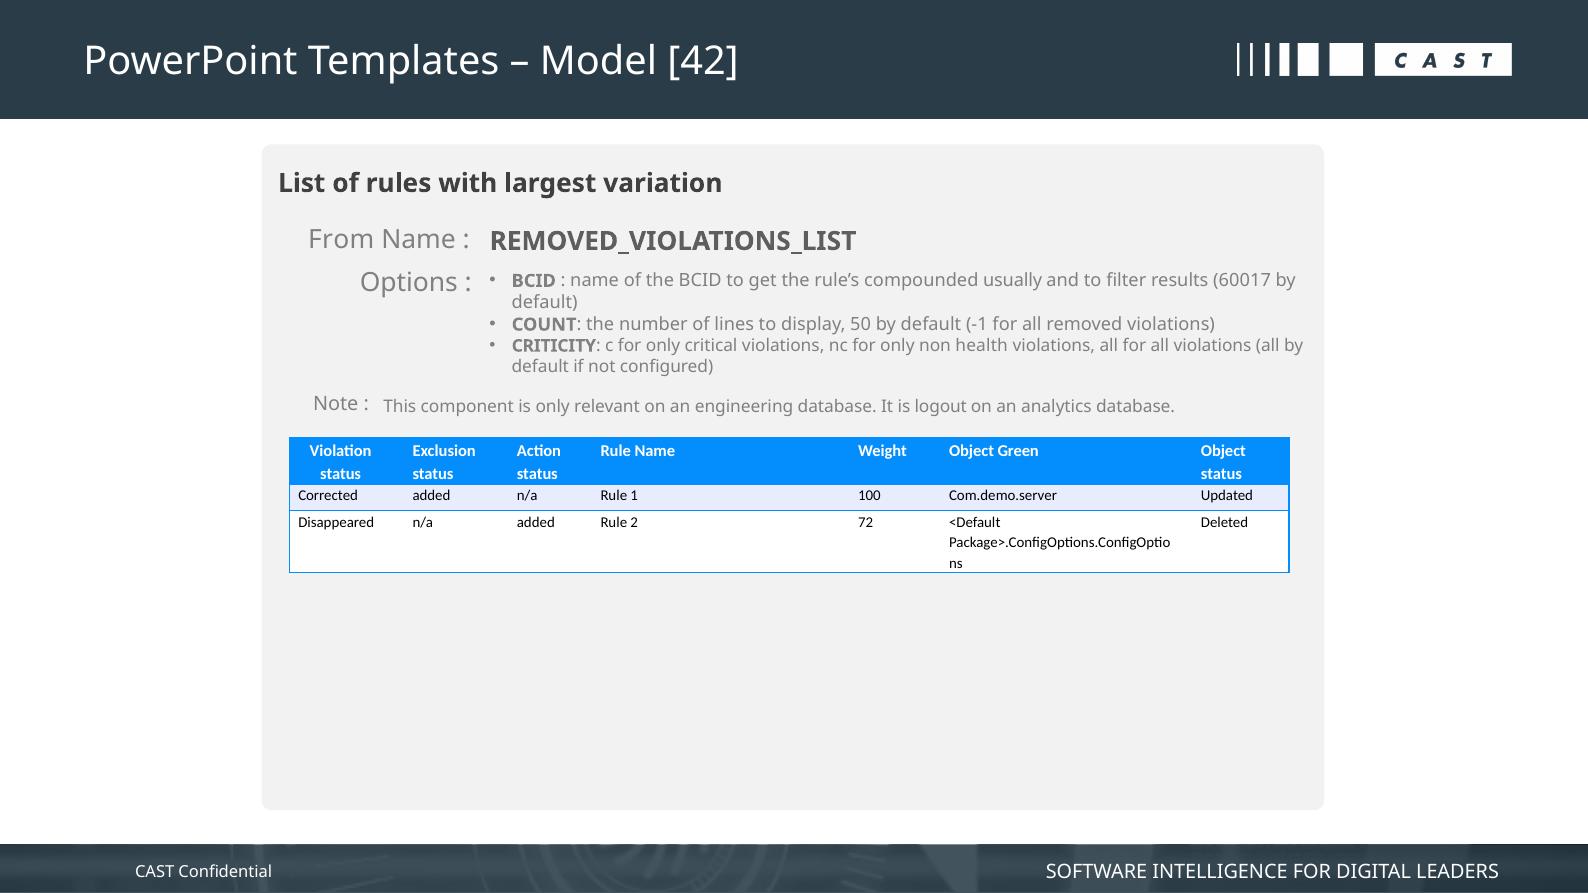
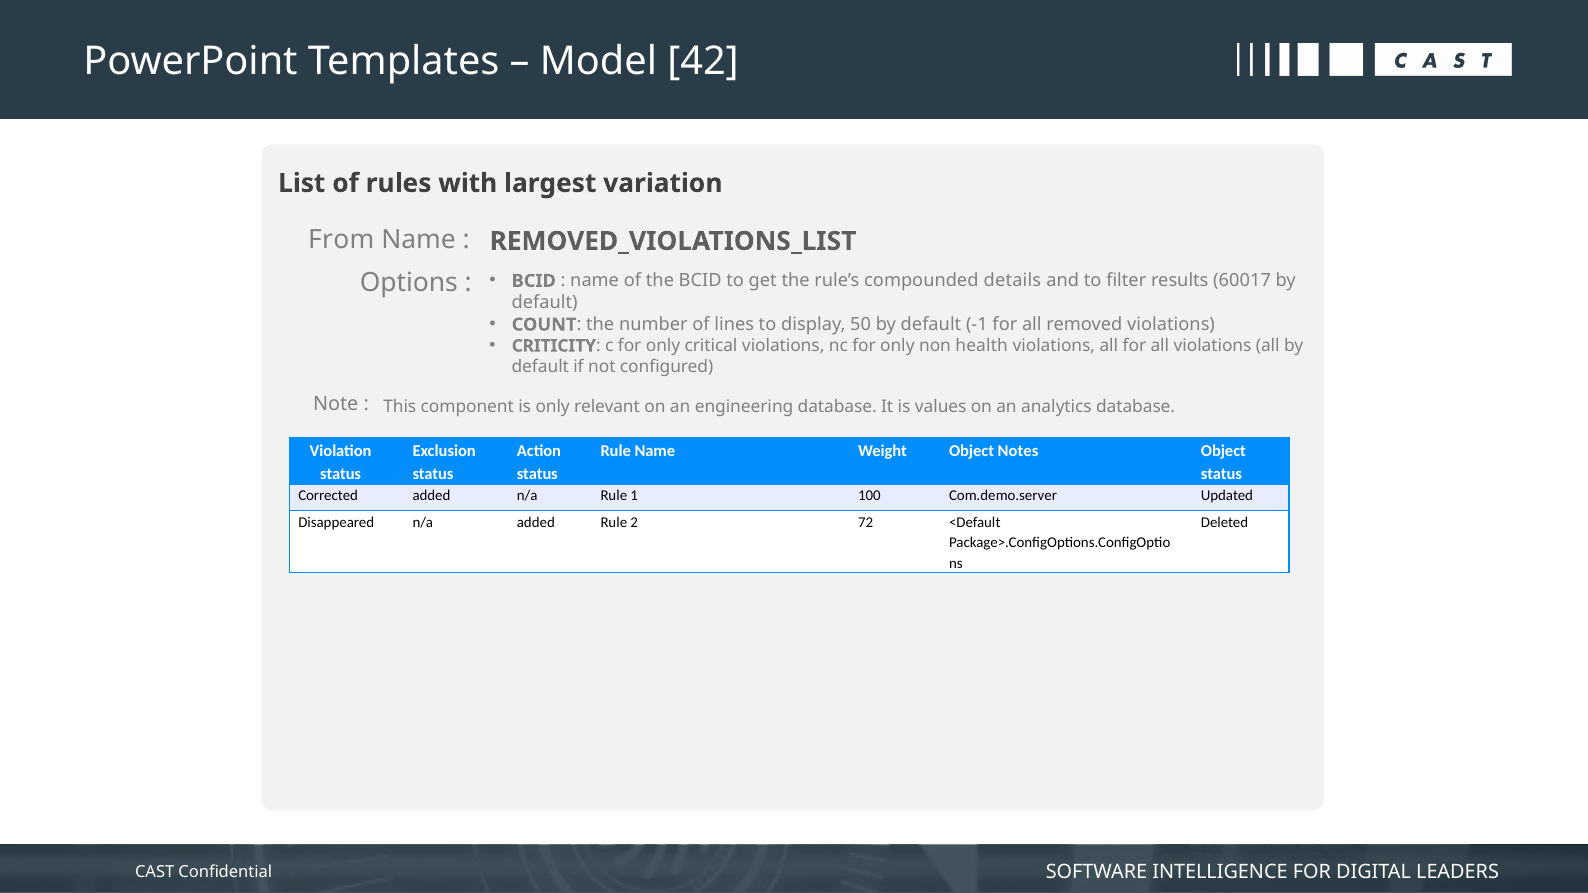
usually: usually -> details
logout: logout -> values
Green: Green -> Notes
